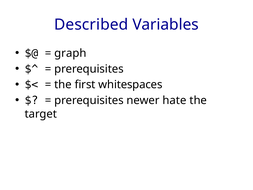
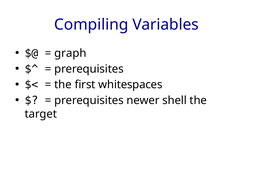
Described: Described -> Compiling
hate: hate -> shell
